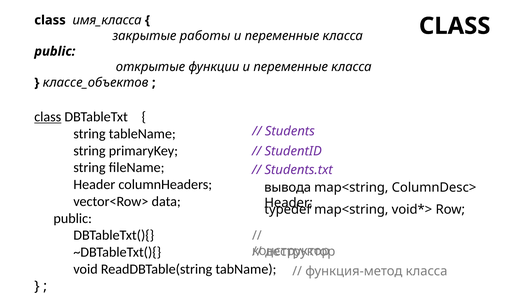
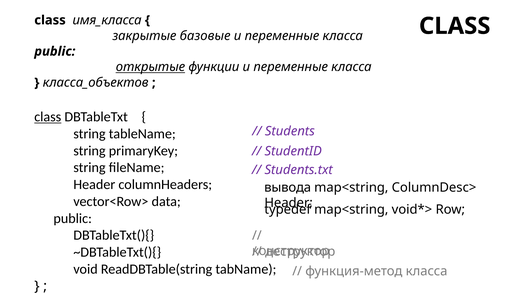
работы: работы -> базовые
открытые underline: none -> present
классе_объектов: классе_объектов -> класса_объектов
